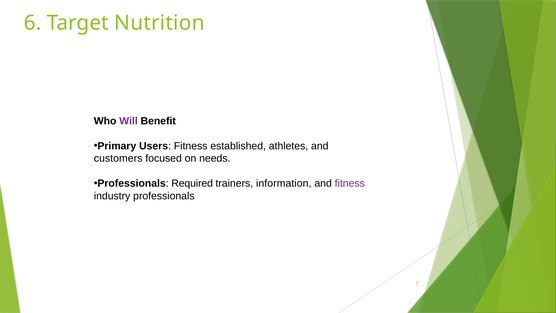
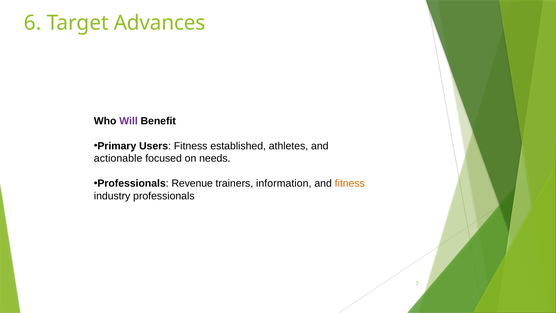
Nutrition: Nutrition -> Advances
customers: customers -> actionable
Required: Required -> Revenue
fitness at (350, 183) colour: purple -> orange
